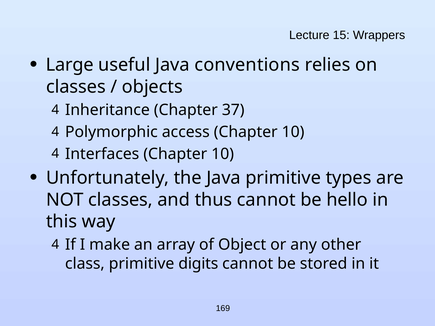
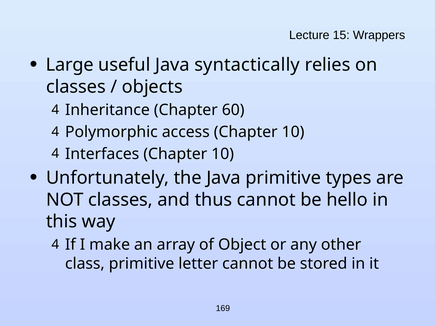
conventions: conventions -> syntactically
37: 37 -> 60
digits: digits -> letter
